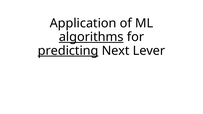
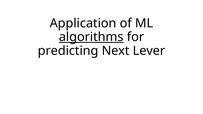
predicting underline: present -> none
